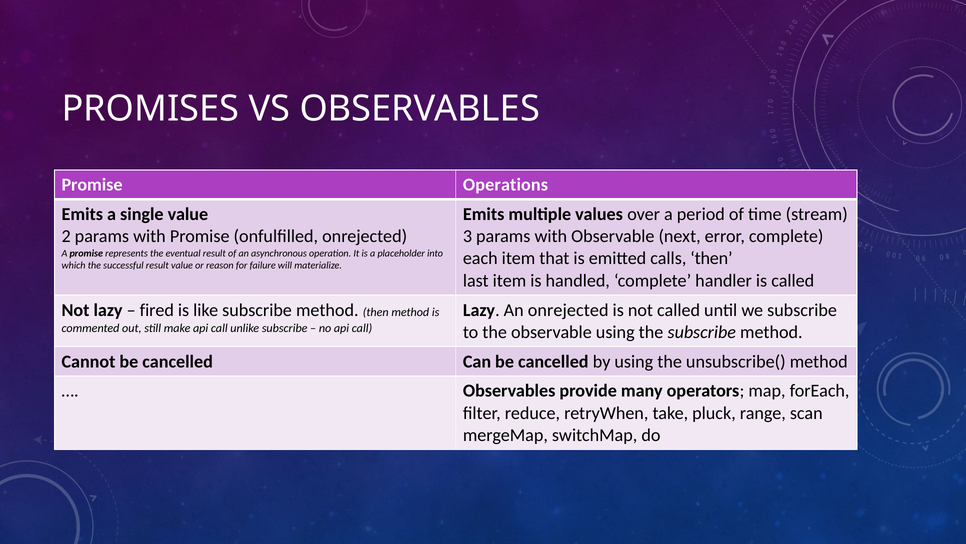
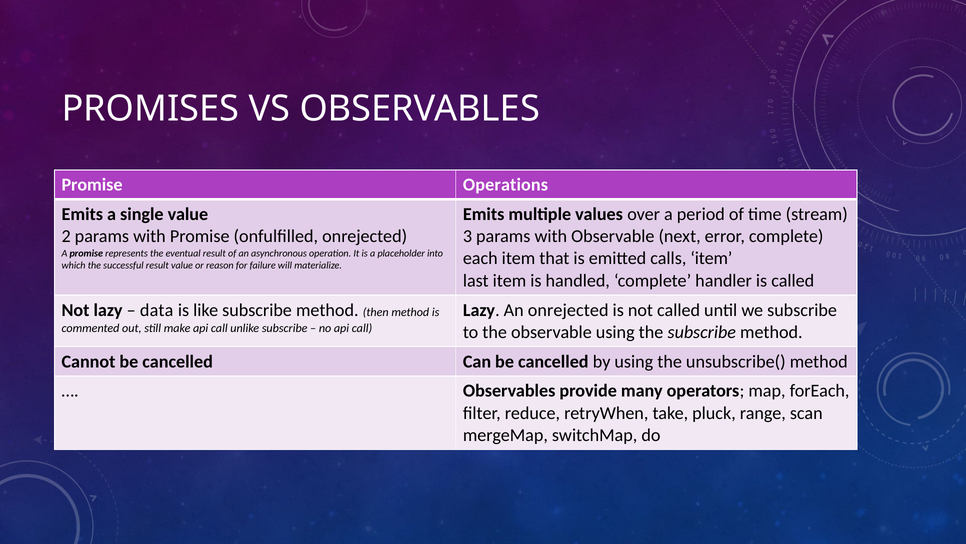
calls then: then -> item
fired: fired -> data
